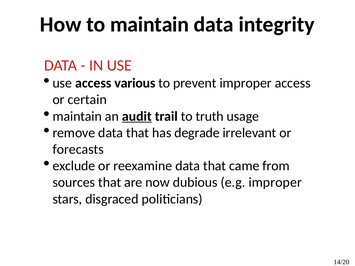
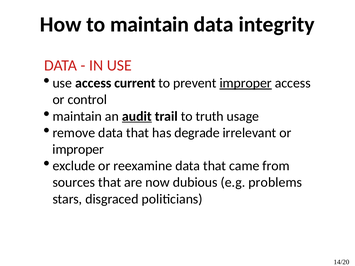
various: various -> current
improper at (246, 83) underline: none -> present
certain: certain -> control
forecasts at (78, 149): forecasts -> improper
e.g improper: improper -> problems
